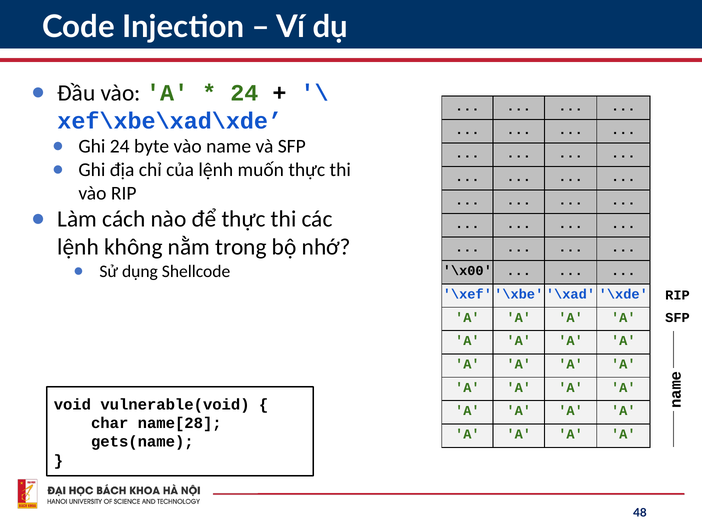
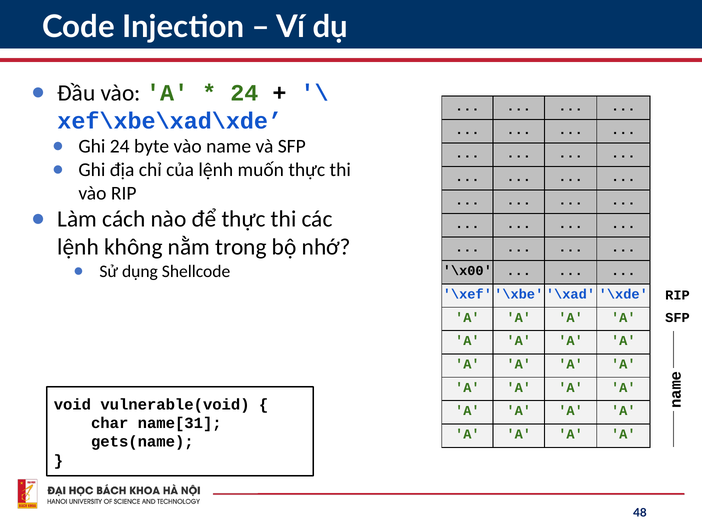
name[28: name[28 -> name[31
